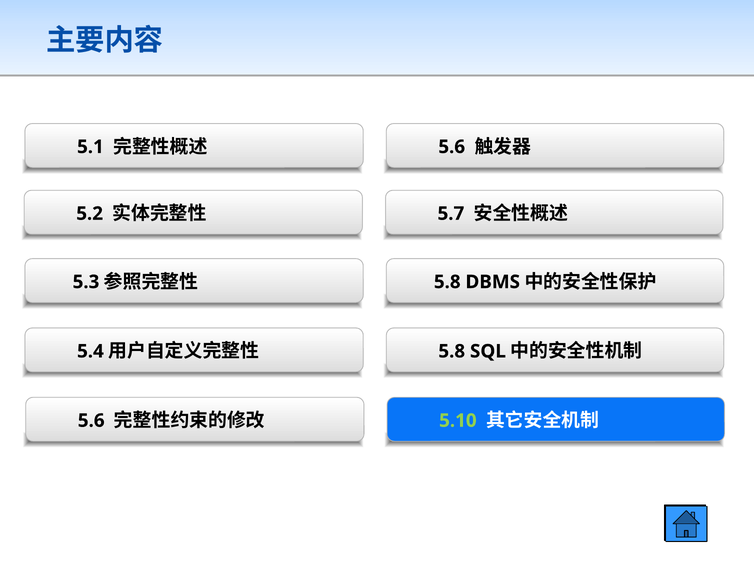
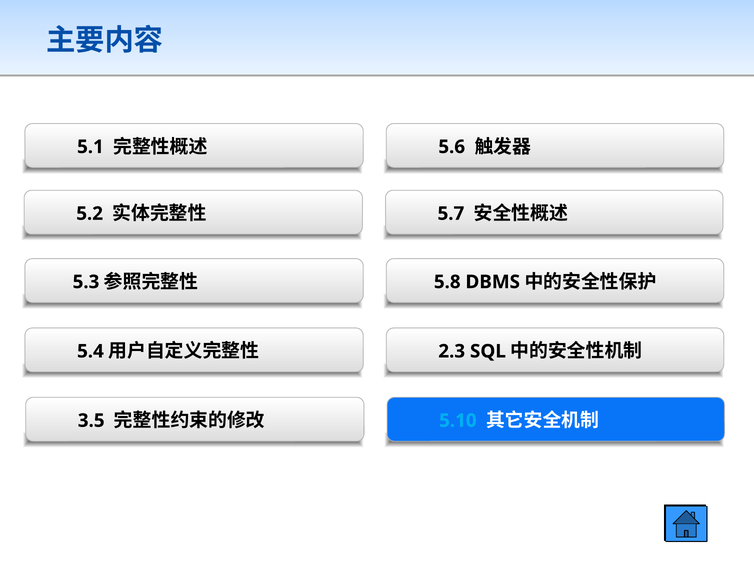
5.8 at (452, 352): 5.8 -> 2.3
5.6 at (91, 421): 5.6 -> 3.5
5.10 colour: light green -> light blue
